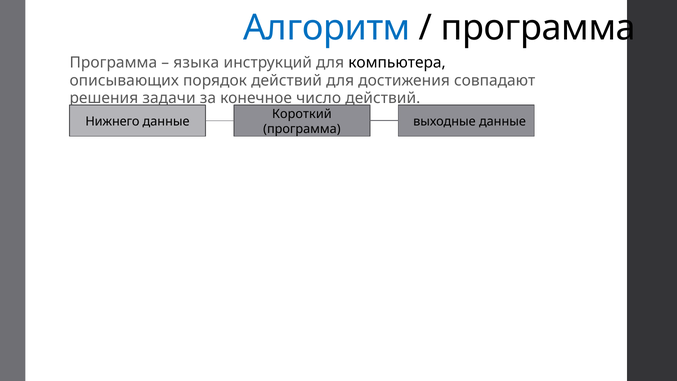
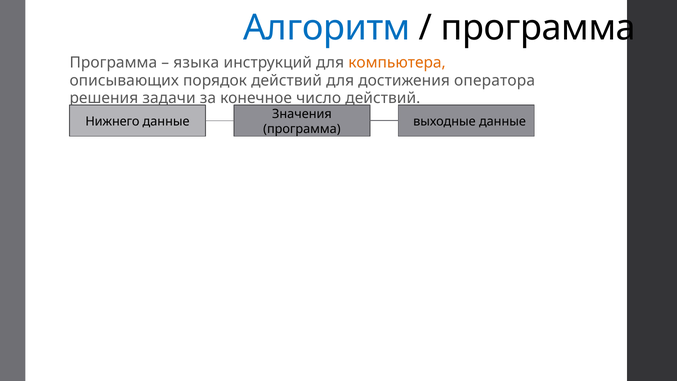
компьютера colour: black -> orange
совпадают: совпадают -> оператора
Короткий: Короткий -> Значения
